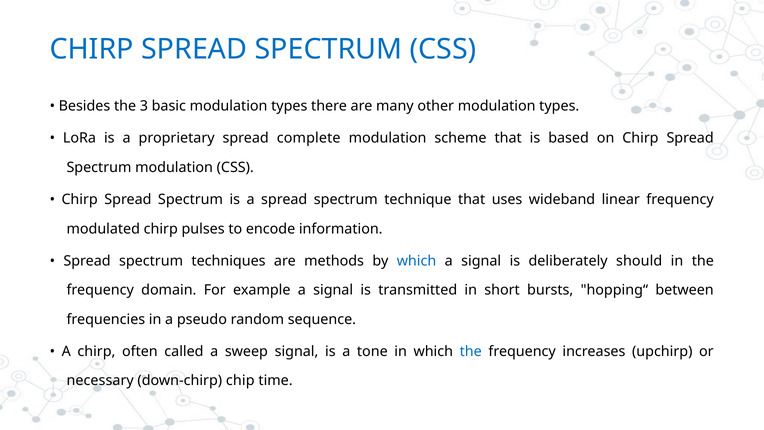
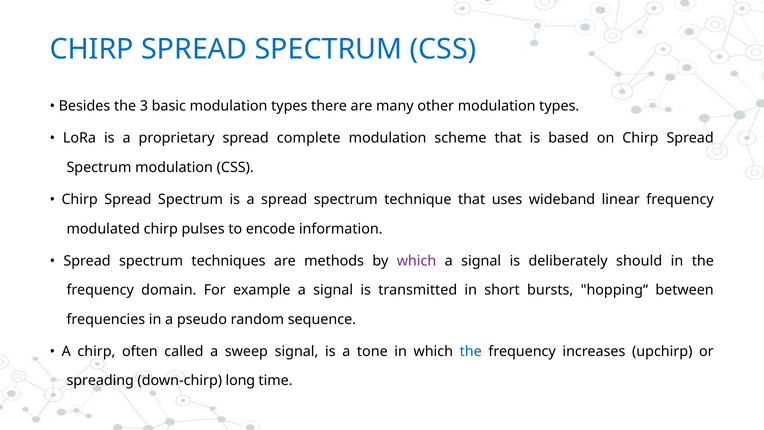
which at (416, 261) colour: blue -> purple
necessary: necessary -> spreading
chip: chip -> long
